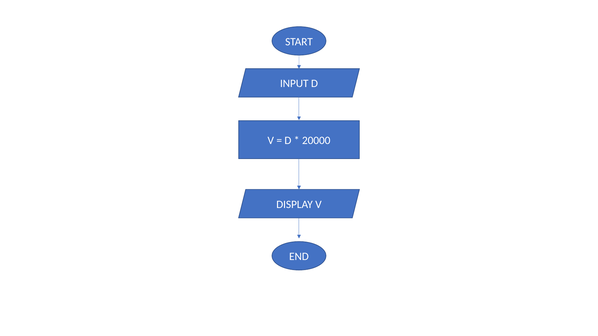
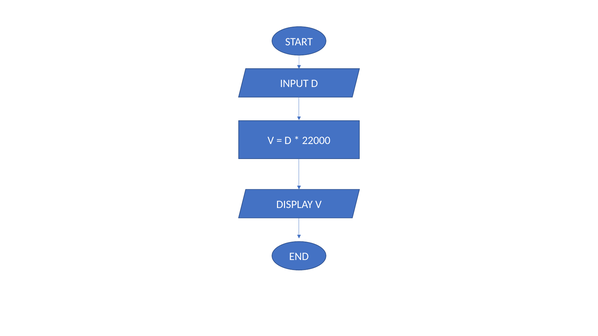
20000: 20000 -> 22000
